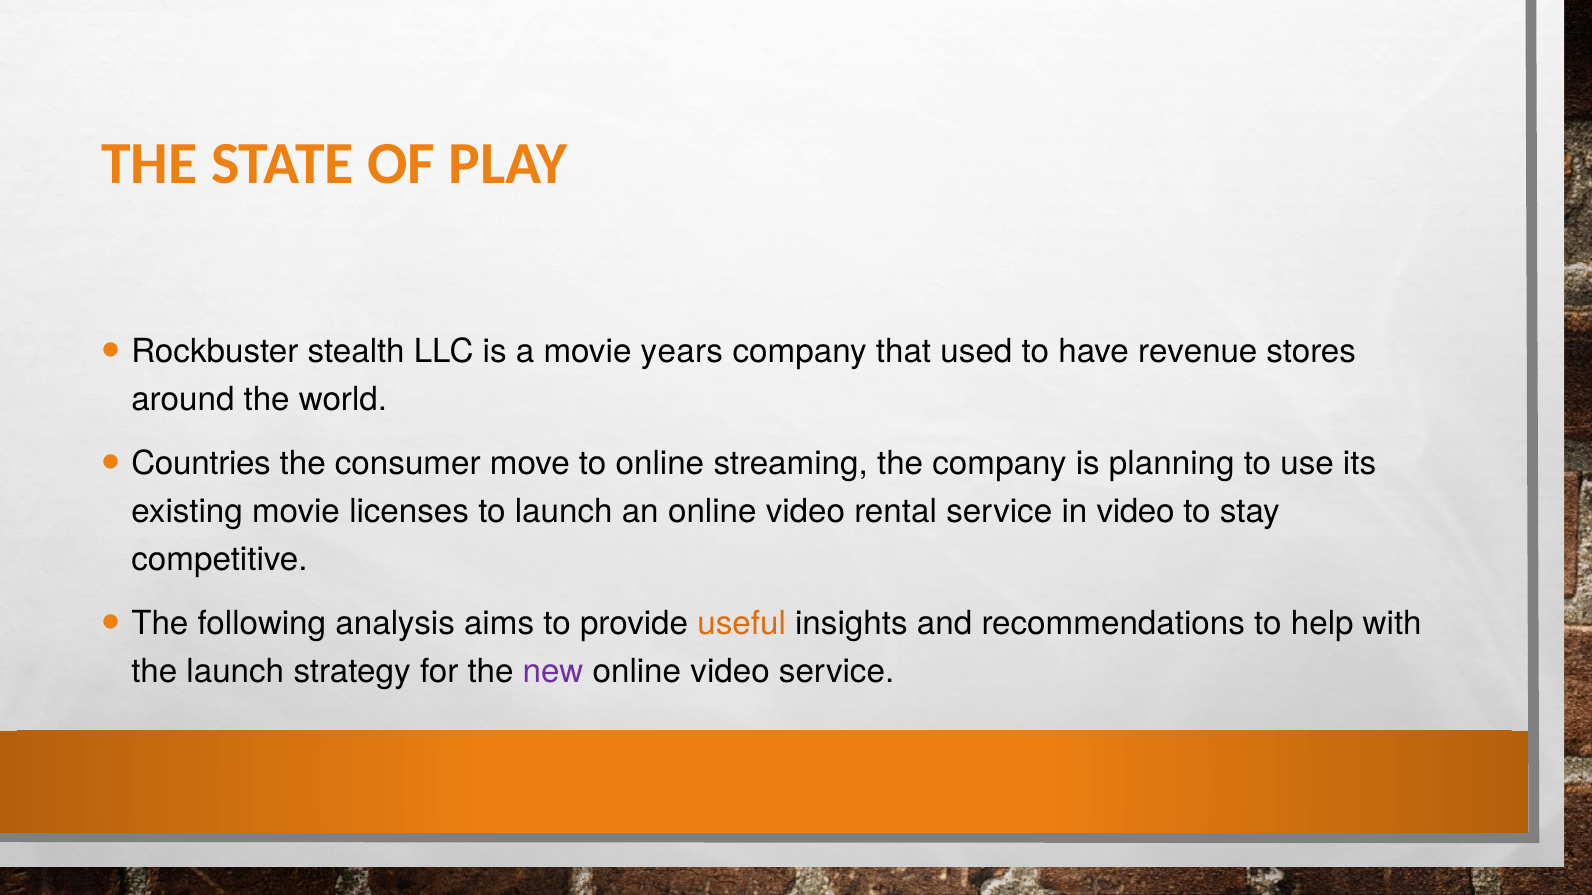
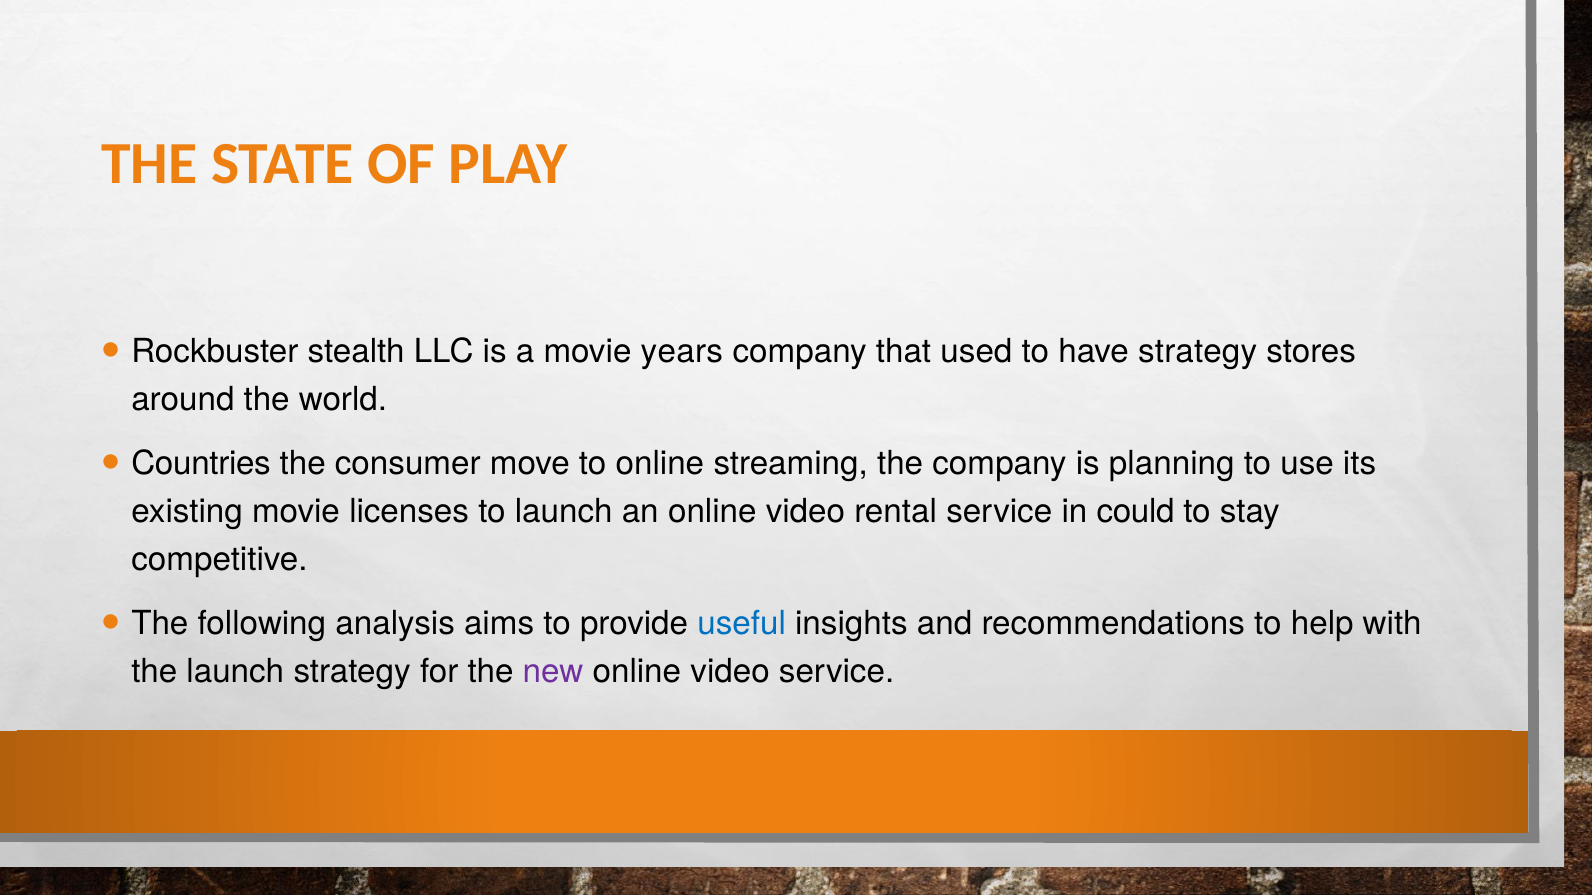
have revenue: revenue -> strategy
in video: video -> could
useful colour: orange -> blue
